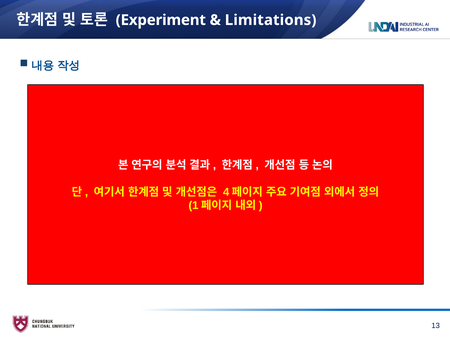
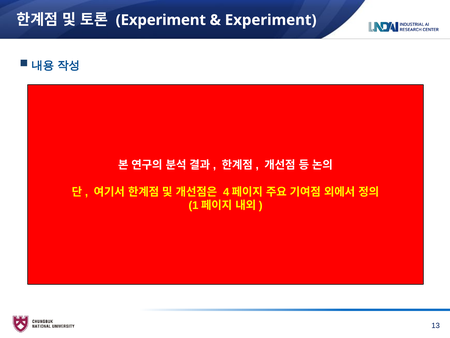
Limitations at (271, 20): Limitations -> Experiment
